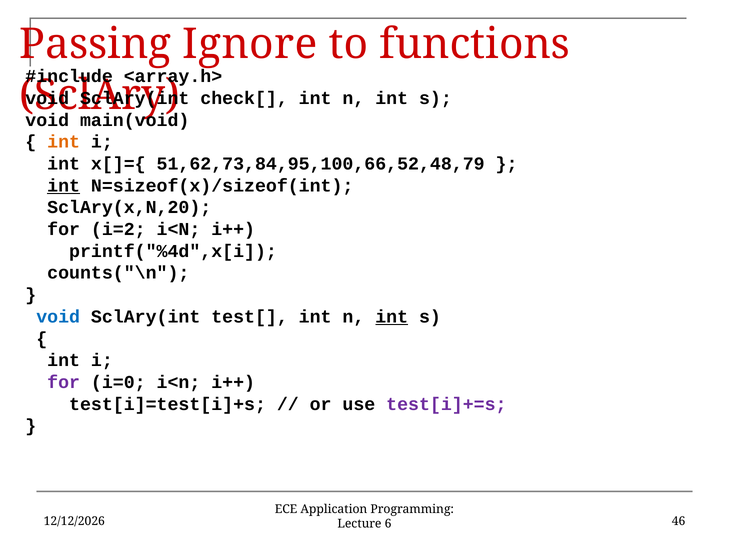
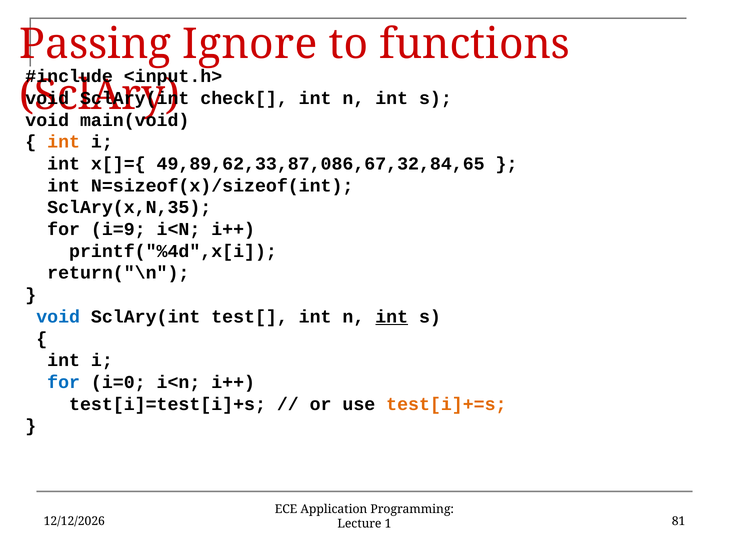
<array.h>: <array.h> -> <input.h>
51,62,73,84,95,100,66,52,48,79: 51,62,73,84,95,100,66,52,48,79 -> 49,89,62,33,87,086,67,32,84,65
int at (64, 186) underline: present -> none
SclAry(x,N,20: SclAry(x,N,20 -> SclAry(x,N,35
i=2: i=2 -> i=9
counts("\n: counts("\n -> return("\n
for at (64, 383) colour: purple -> blue
test[i]+=s colour: purple -> orange
46: 46 -> 81
6: 6 -> 1
